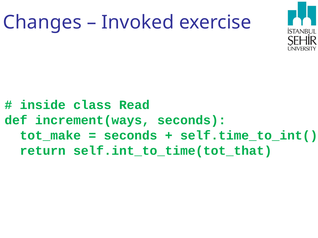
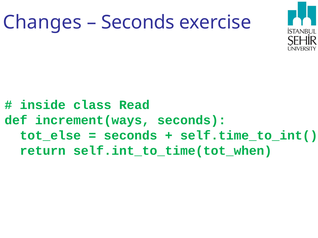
Invoked at (138, 22): Invoked -> Seconds
tot_make: tot_make -> tot_else
self.int_to_time(tot_that: self.int_to_time(tot_that -> self.int_to_time(tot_when
